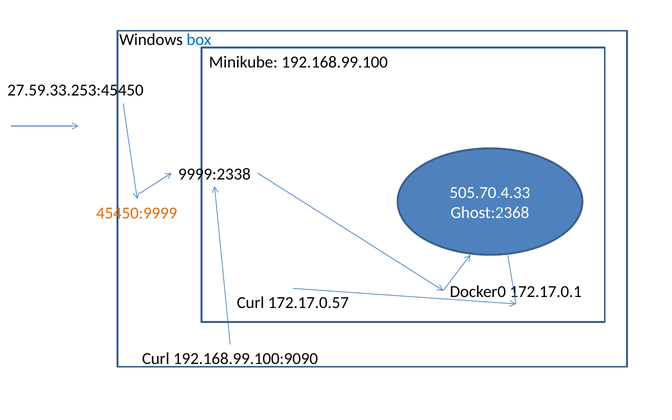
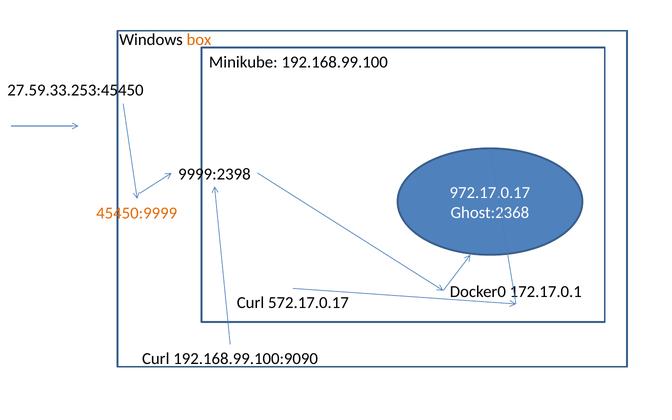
box colour: blue -> orange
9999:2338: 9999:2338 -> 9999:2398
505.70.4.33: 505.70.4.33 -> 972.17.0.17
172.17.0.57: 172.17.0.57 -> 572.17.0.17
